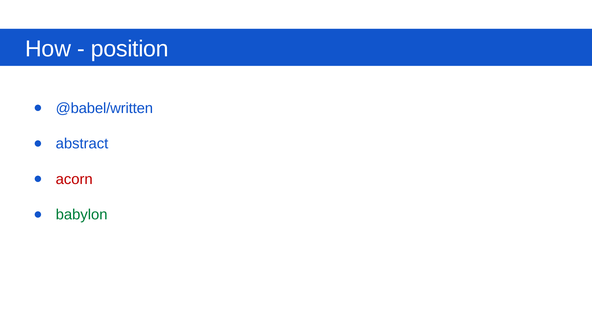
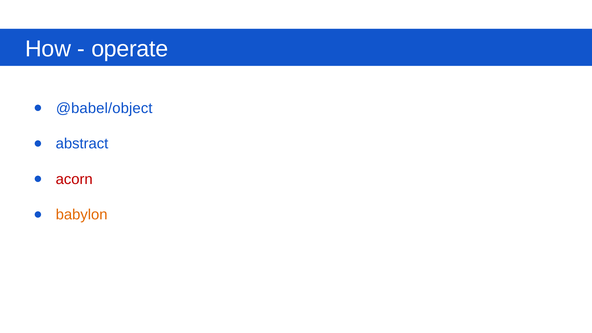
position: position -> operate
@babel/written: @babel/written -> @babel/object
babylon colour: green -> orange
